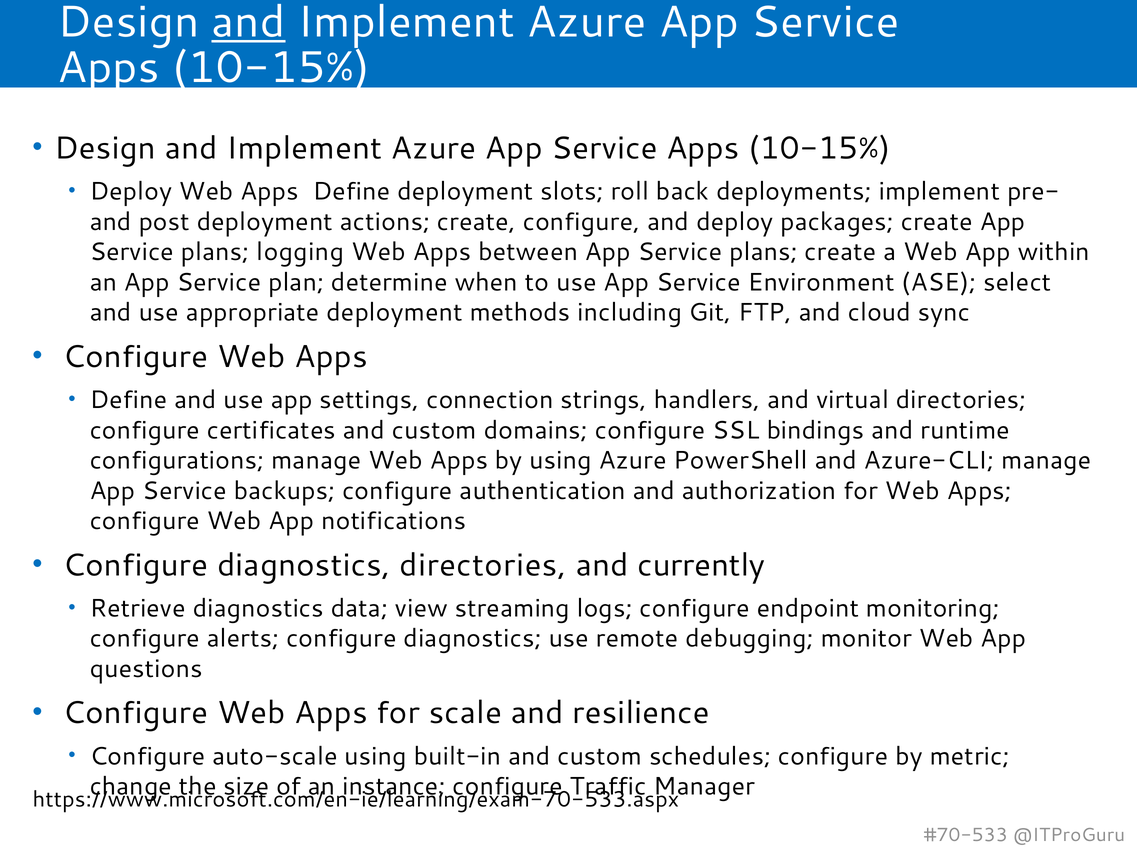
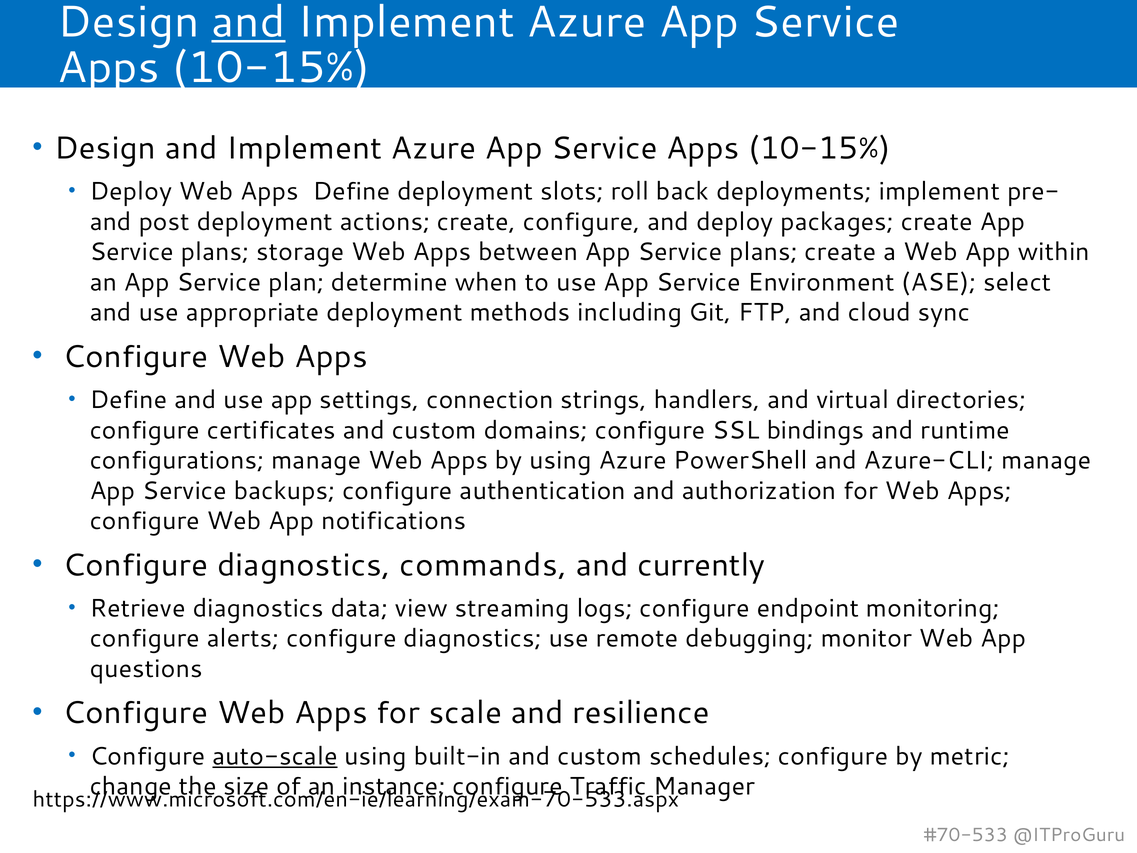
logging: logging -> storage
diagnostics directories: directories -> commands
auto-scale underline: none -> present
